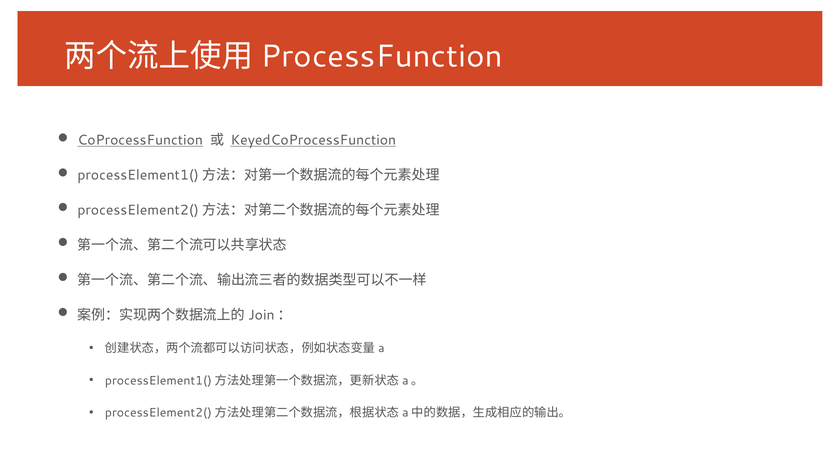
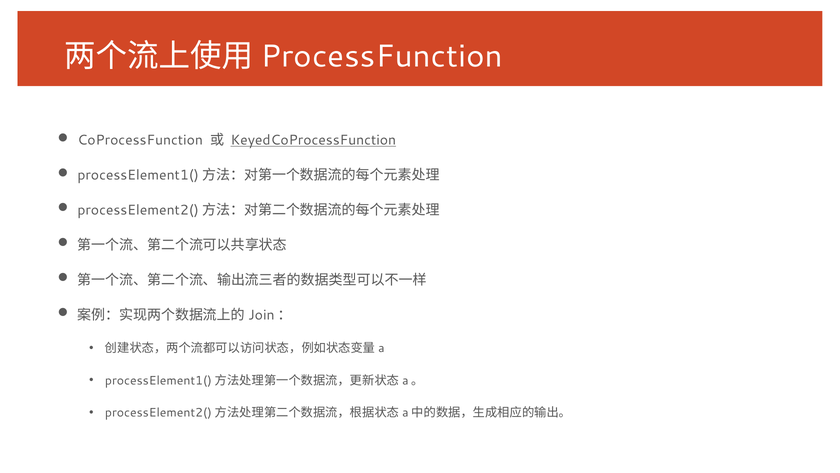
CoProcessFunction underline: present -> none
